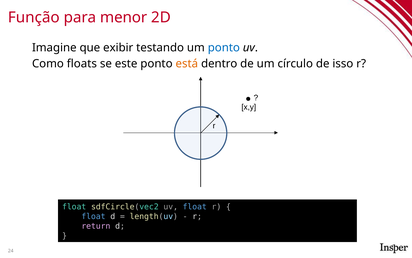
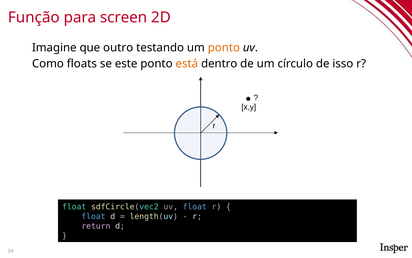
menor: menor -> screen
exibir: exibir -> outro
ponto at (224, 48) colour: blue -> orange
